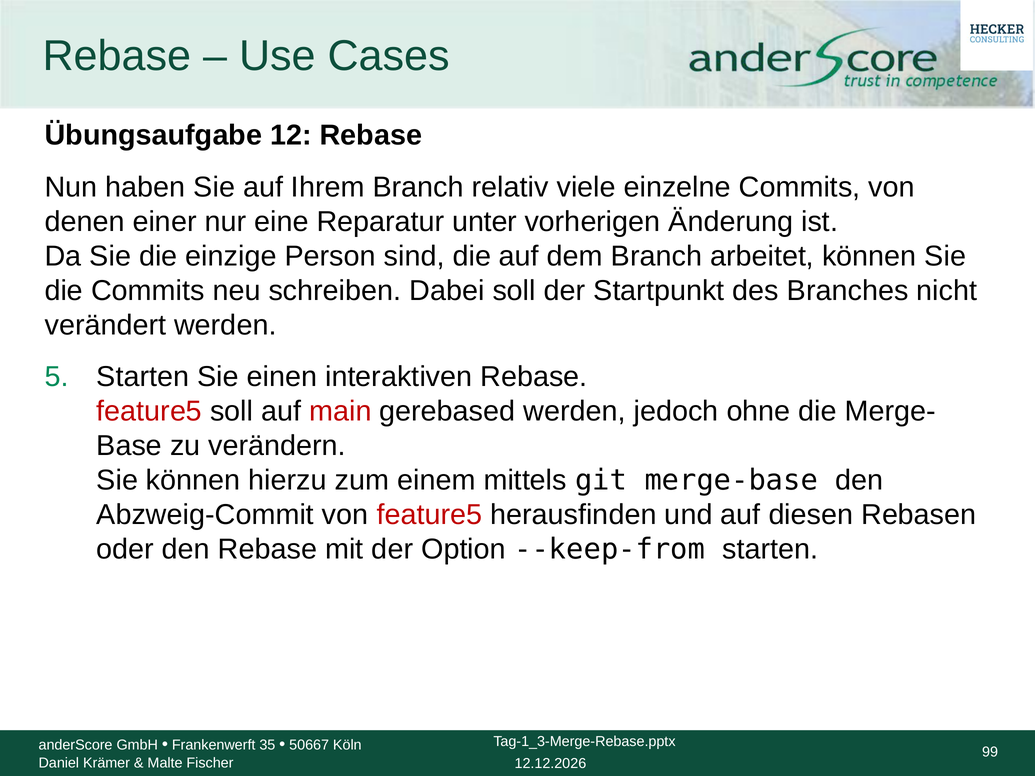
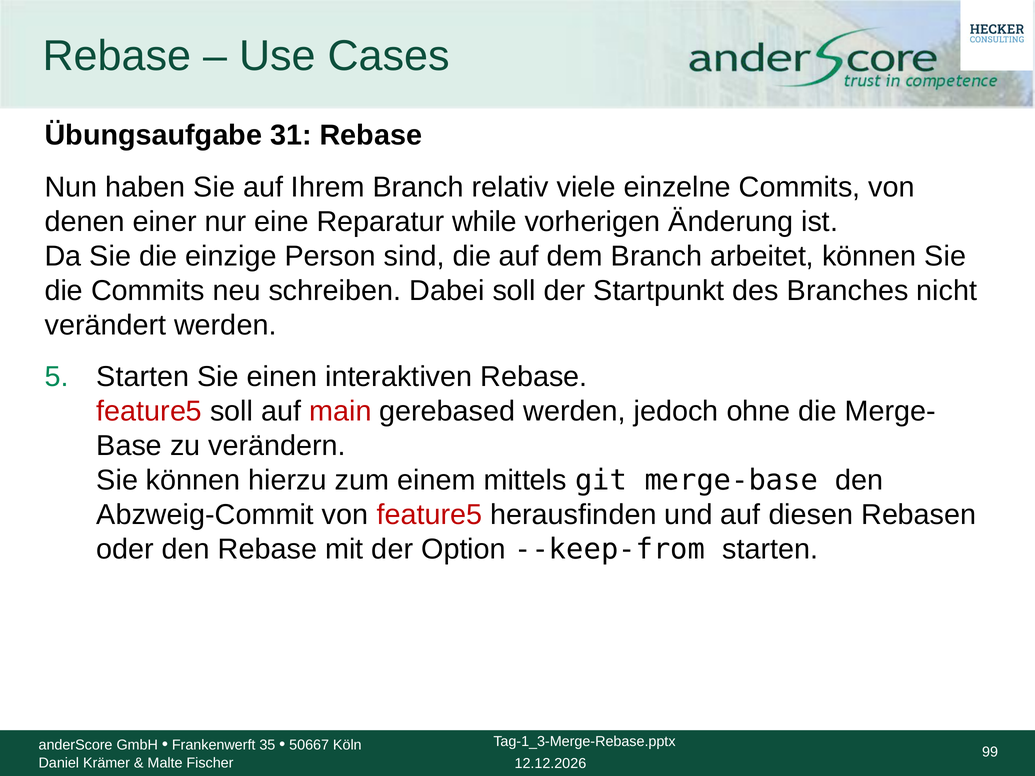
12: 12 -> 31
unter: unter -> while
